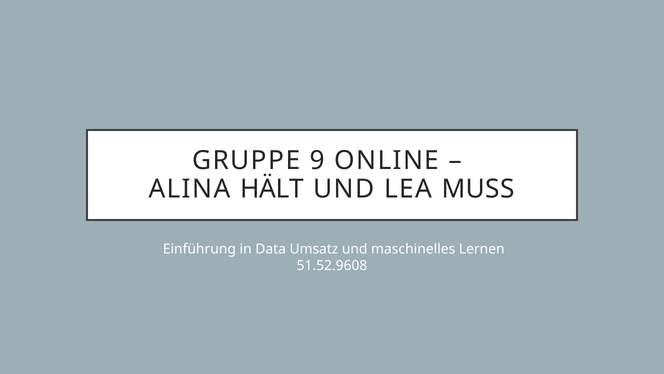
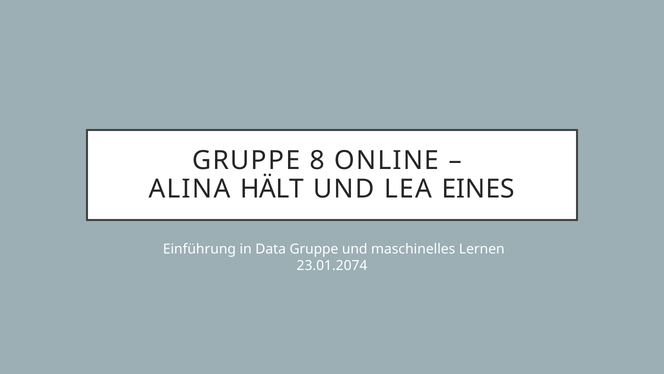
9: 9 -> 8
MUSS: MUSS -> EINES
Data Umsatz: Umsatz -> Gruppe
51.52.9608: 51.52.9608 -> 23.01.2074
